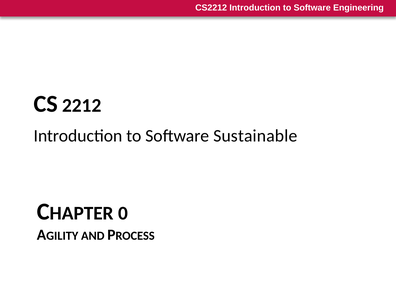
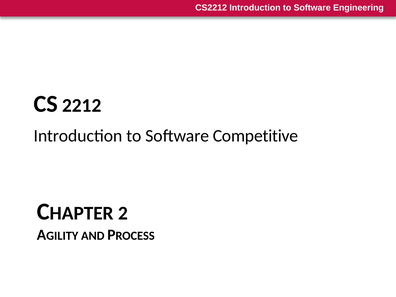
Sustainable: Sustainable -> Competitive
0: 0 -> 2
